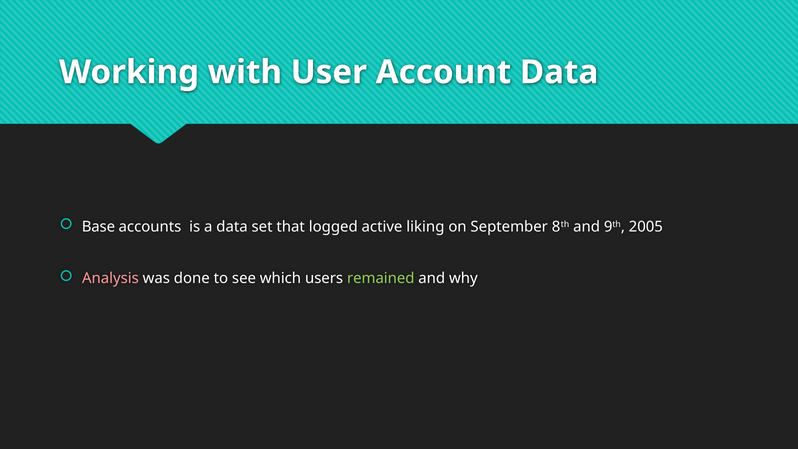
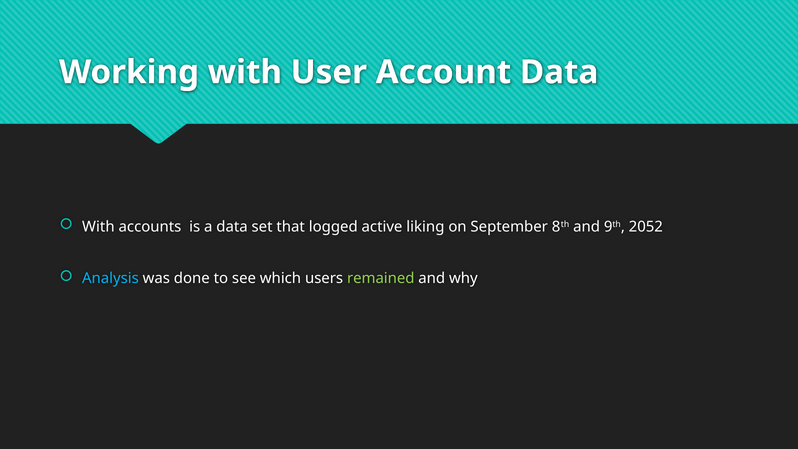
Base at (98, 227): Base -> With
2005: 2005 -> 2052
Analysis colour: pink -> light blue
